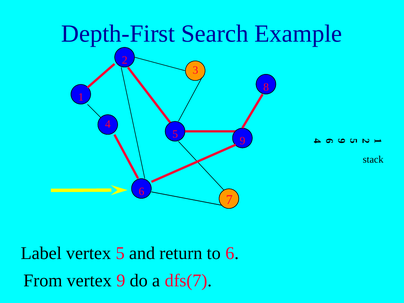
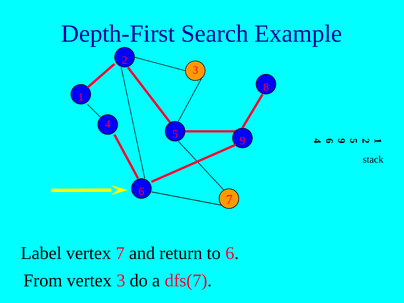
vertex 5: 5 -> 7
vertex 9: 9 -> 3
